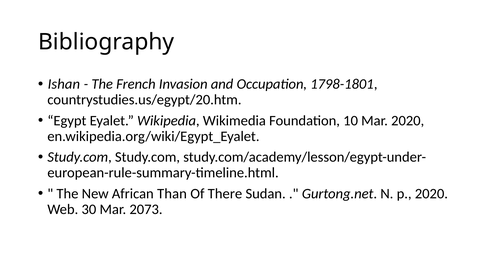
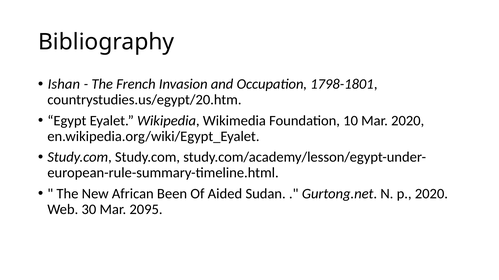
Than: Than -> Been
There: There -> Aided
2073: 2073 -> 2095
